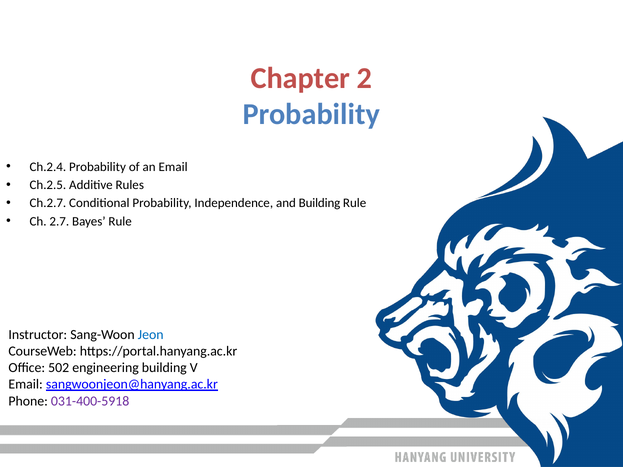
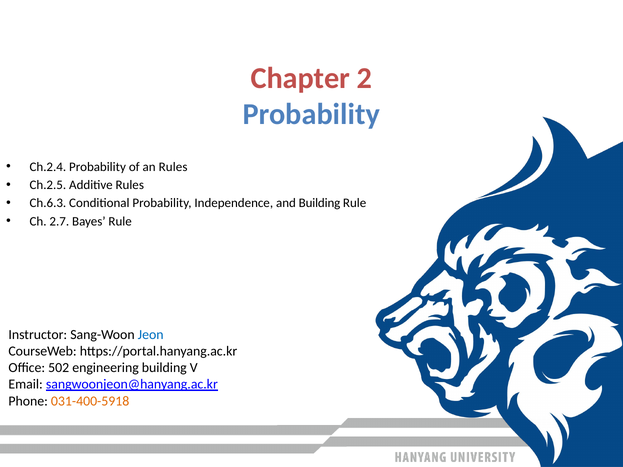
an Email: Email -> Rules
Ch.2.7: Ch.2.7 -> Ch.6.3
031-400-5918 colour: purple -> orange
